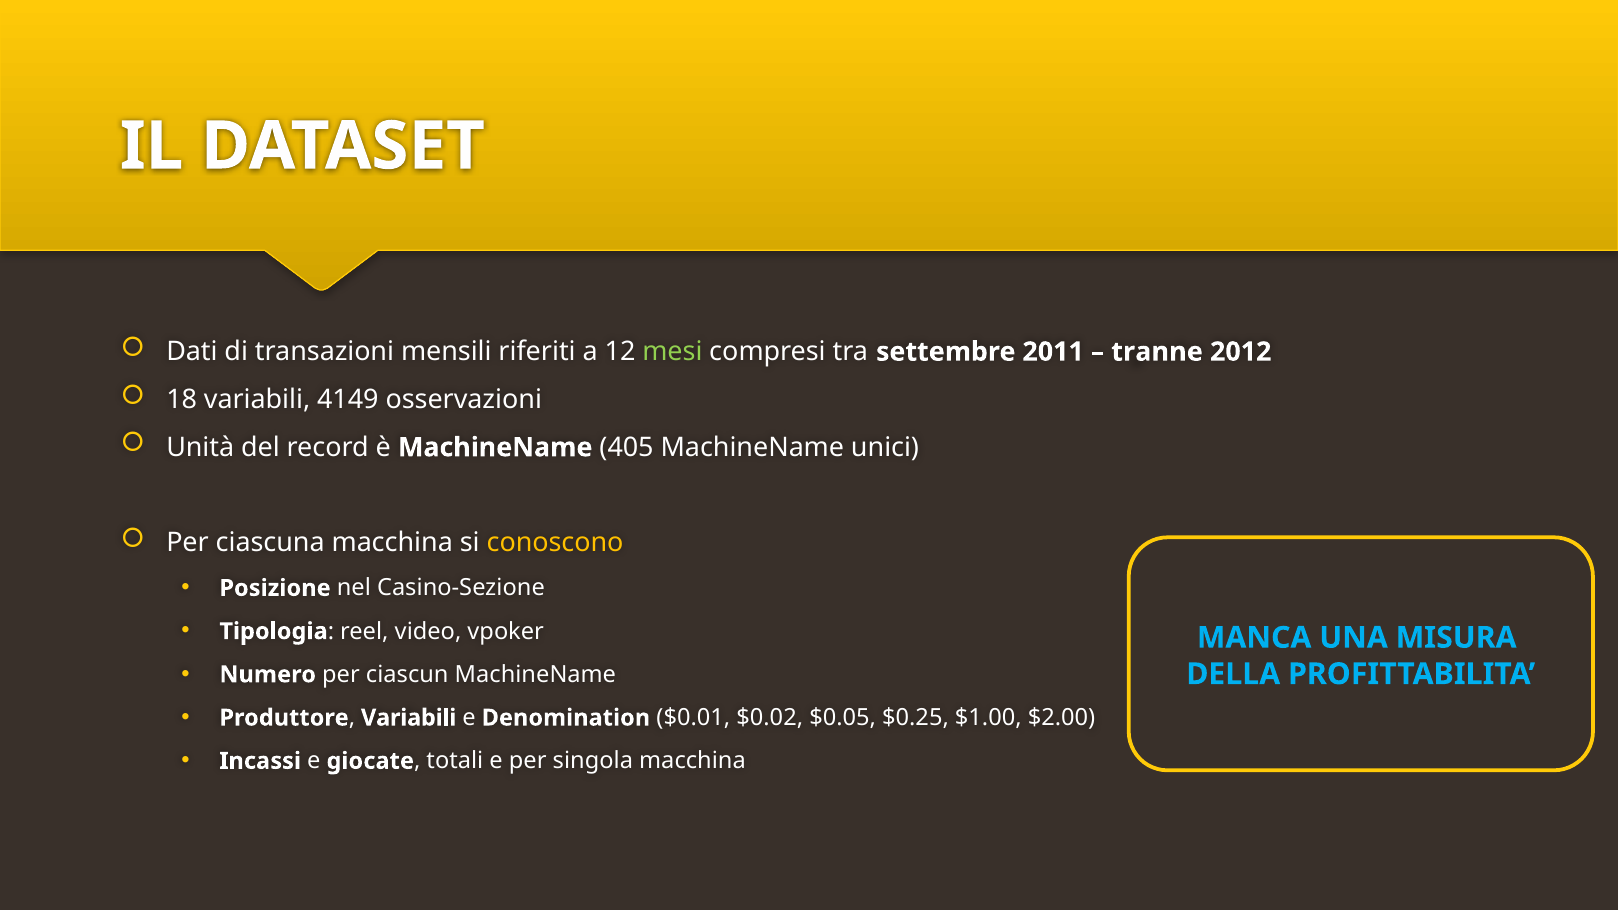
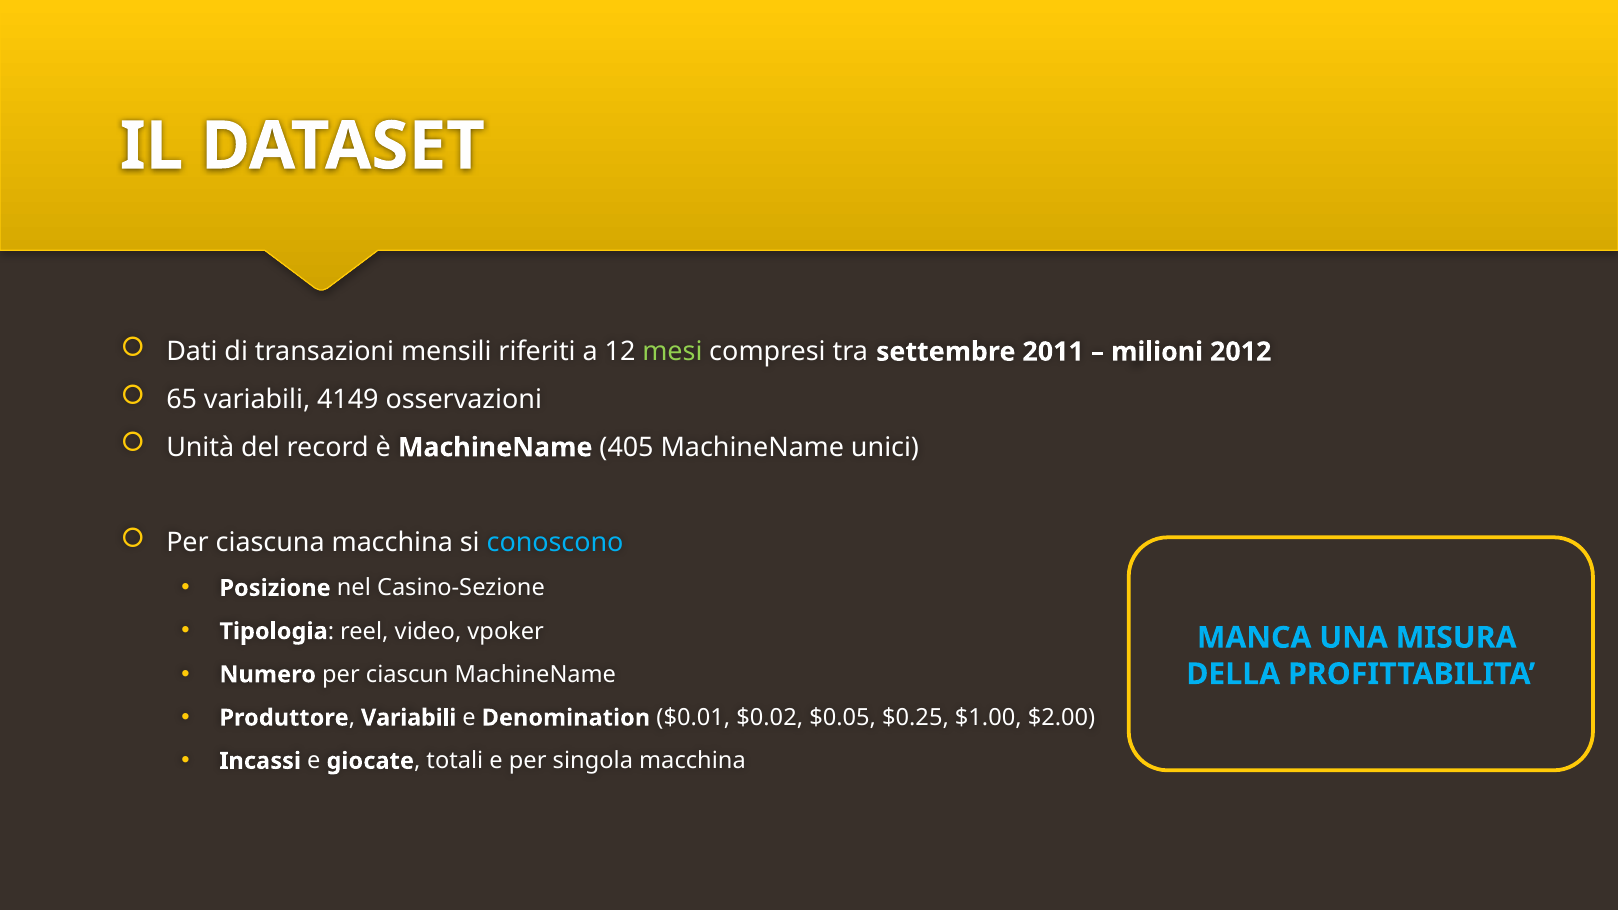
tranne: tranne -> milioni
18: 18 -> 65
conoscono colour: yellow -> light blue
